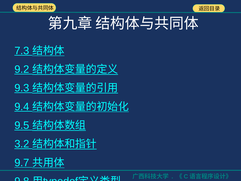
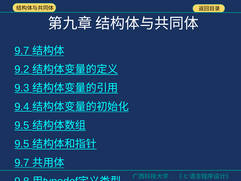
7.3 at (22, 51): 7.3 -> 9.7
3.2 at (22, 144): 3.2 -> 9.5
